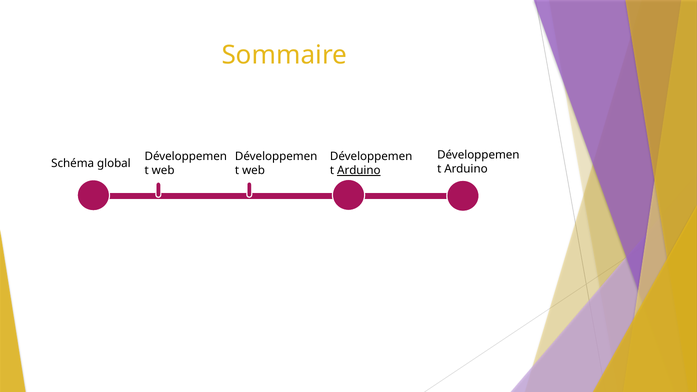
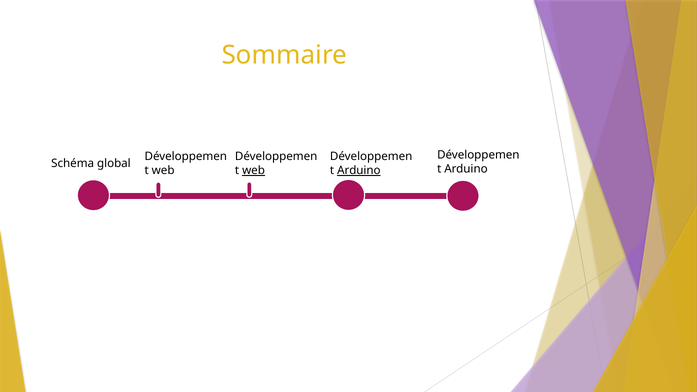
web at (254, 171) underline: none -> present
